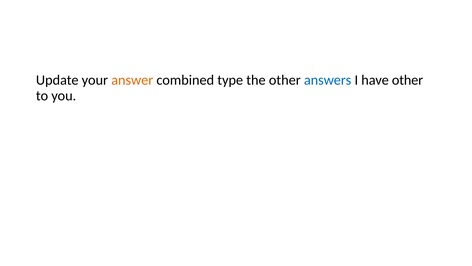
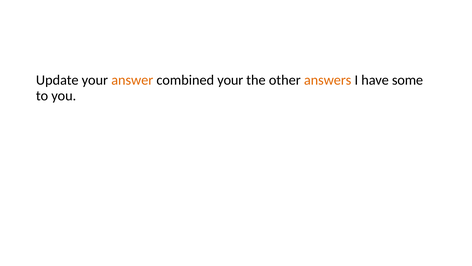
combined type: type -> your
answers colour: blue -> orange
have other: other -> some
